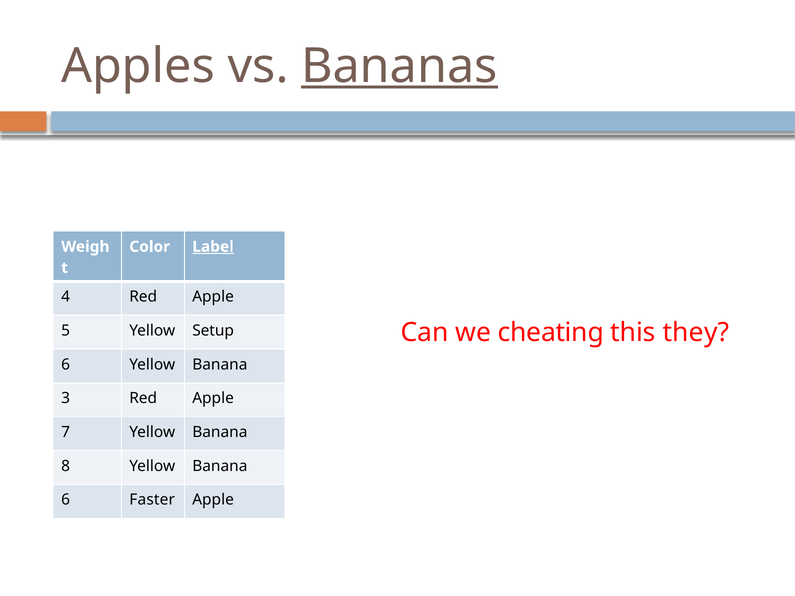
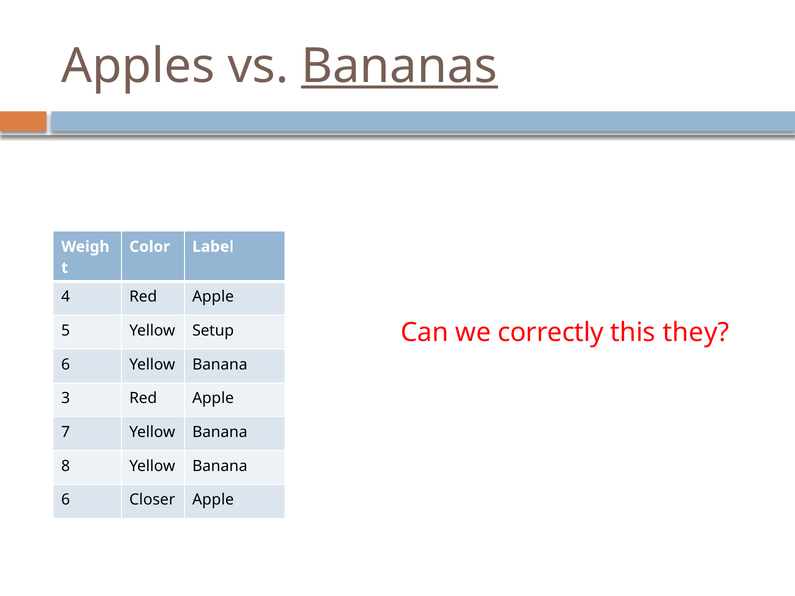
Label underline: present -> none
cheating: cheating -> correctly
Faster: Faster -> Closer
